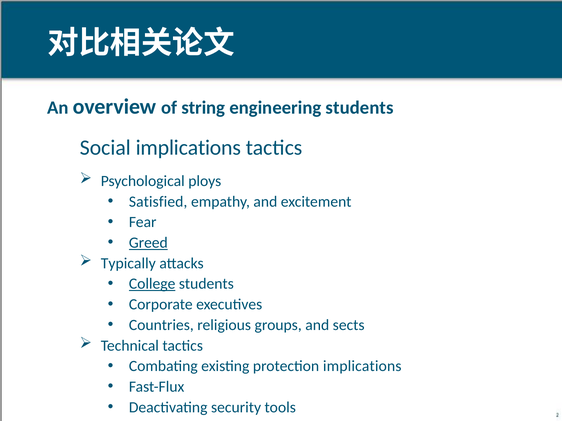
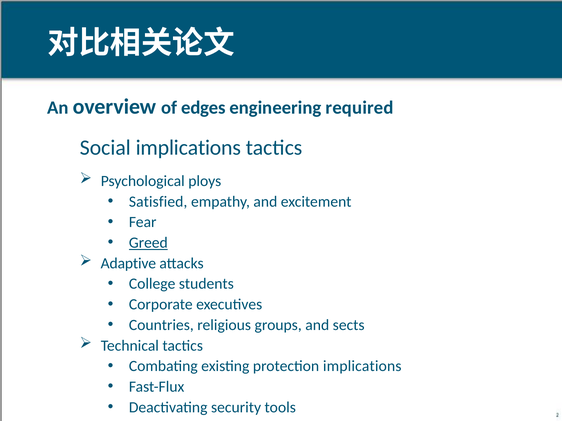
string: string -> edges
engineering students: students -> required
Typically: Typically -> Adaptive
College underline: present -> none
